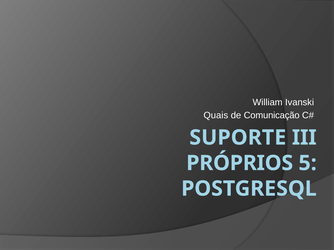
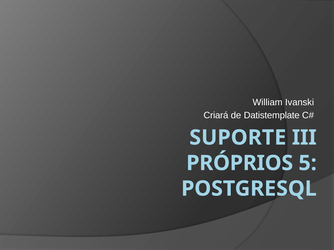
Quais: Quais -> Criará
Comunicação: Comunicação -> Datistemplate
